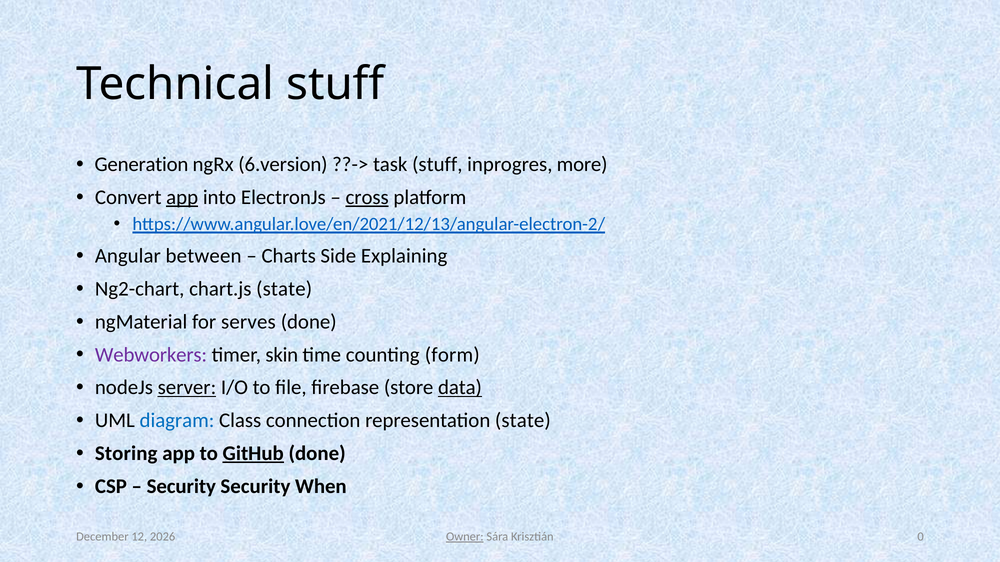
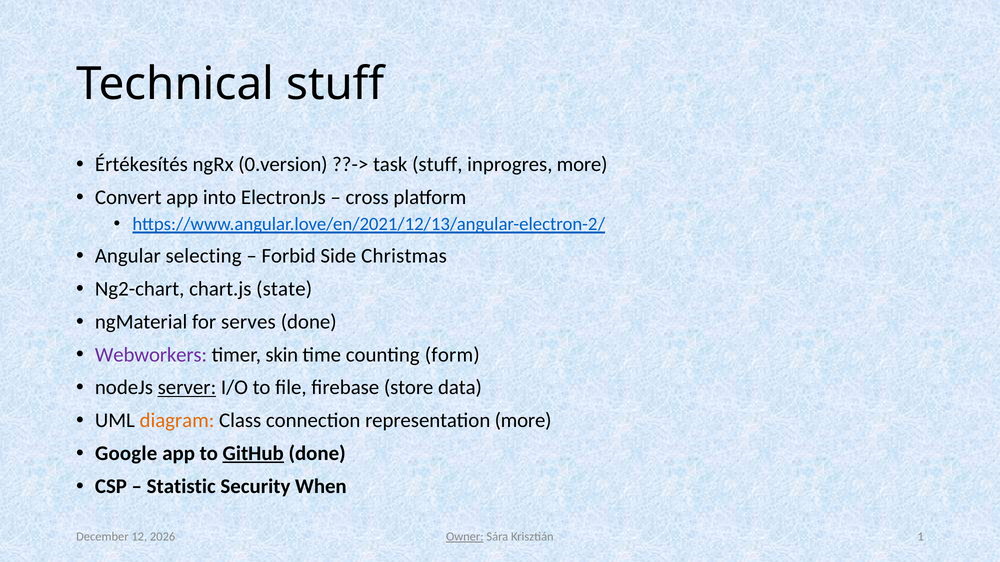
Generation: Generation -> Értékesítés
6.version: 6.version -> 0.version
app at (182, 198) underline: present -> none
cross underline: present -> none
between: between -> selecting
Charts: Charts -> Forbid
Explaining: Explaining -> Christmas
data underline: present -> none
diagram colour: blue -> orange
representation state: state -> more
Storing: Storing -> Google
Security at (181, 487): Security -> Statistic
0: 0 -> 1
